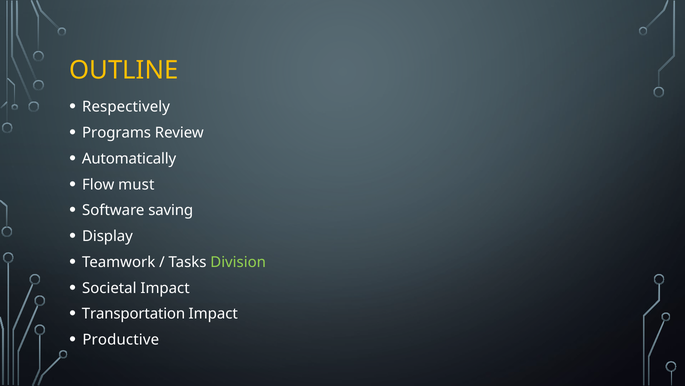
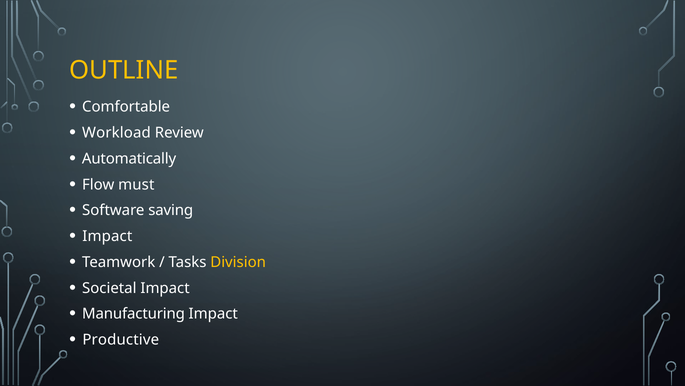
Respectively: Respectively -> Comfortable
Programs: Programs -> Workload
Display at (107, 236): Display -> Impact
Division colour: light green -> yellow
Transportation: Transportation -> Manufacturing
